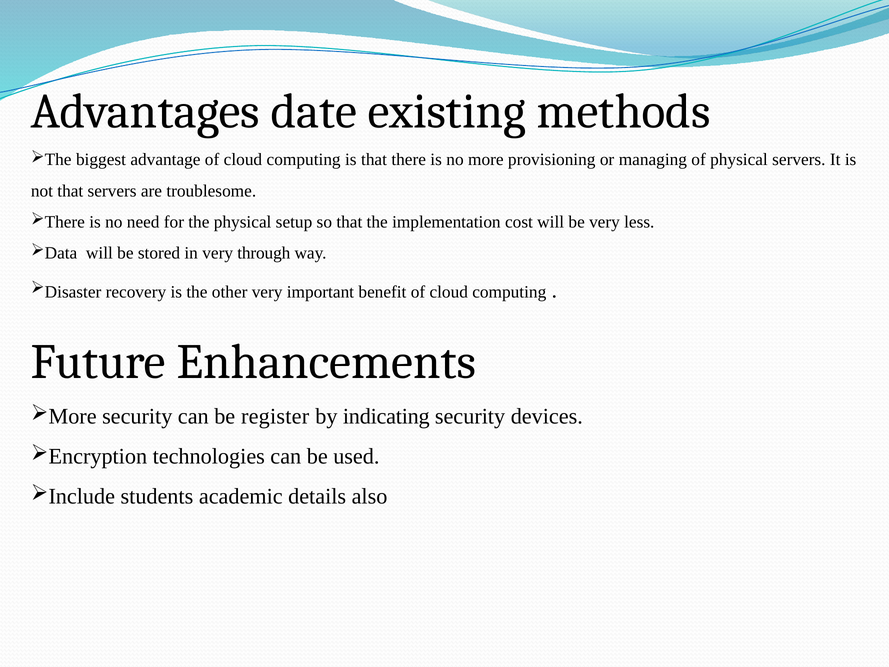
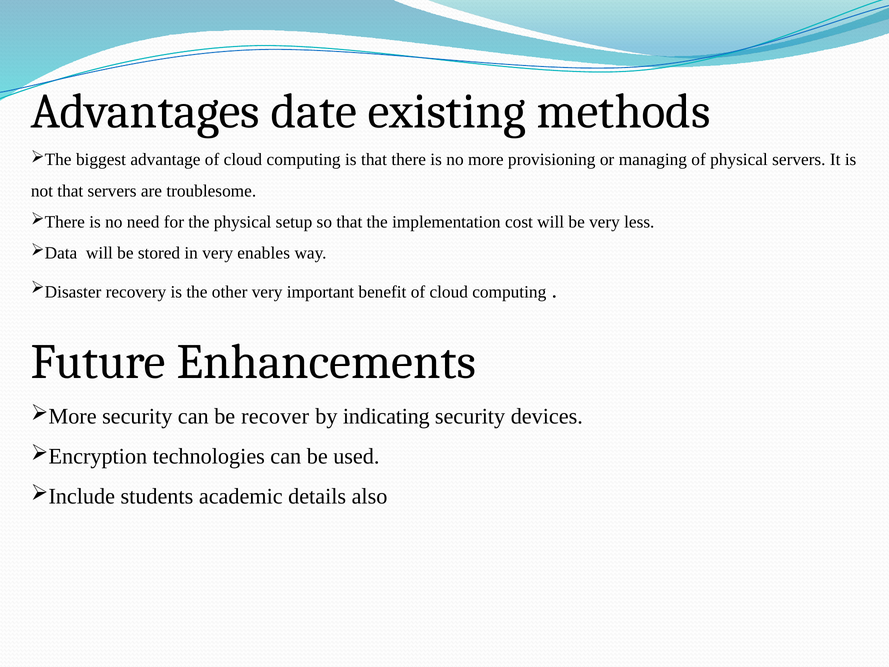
through: through -> enables
register: register -> recover
